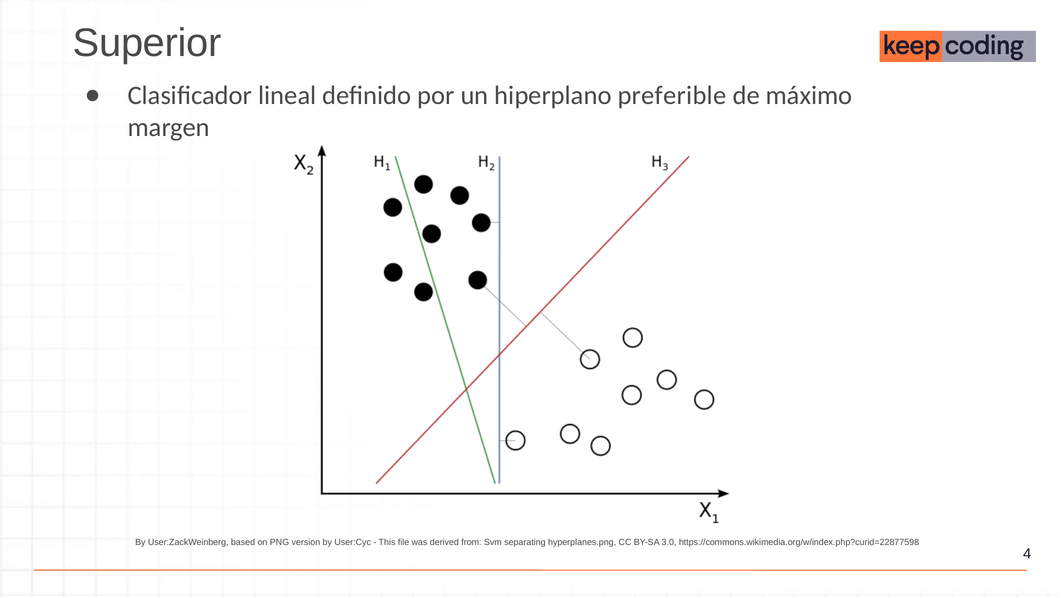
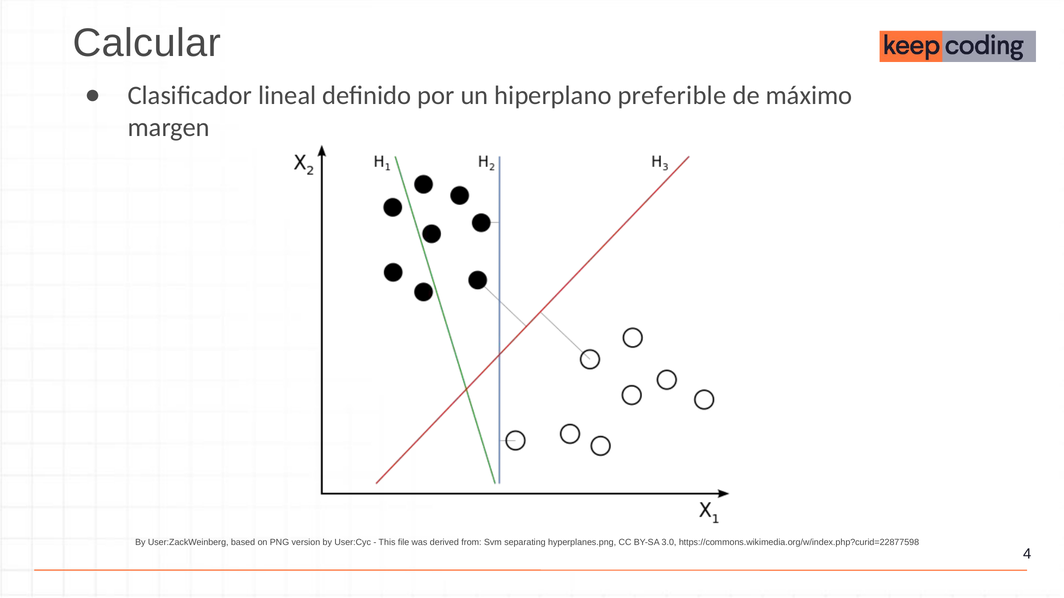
Superior: Superior -> Calcular
